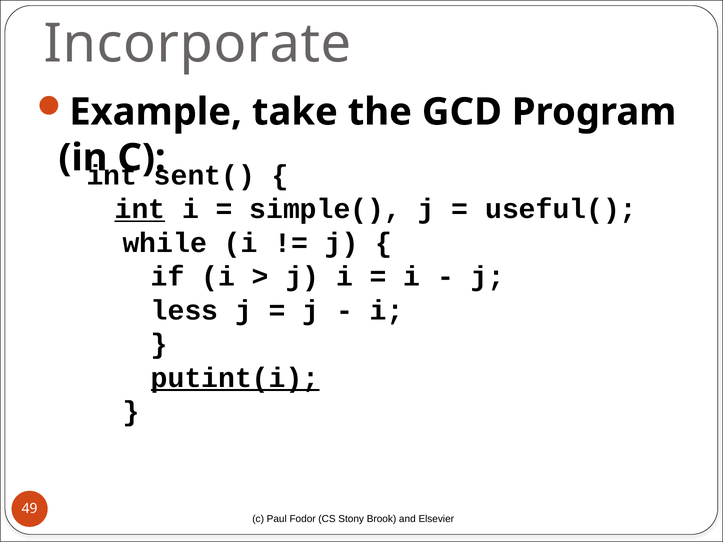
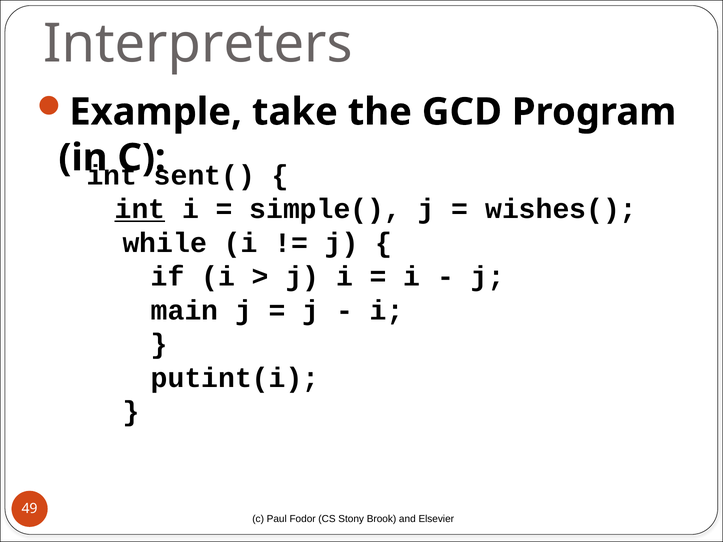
Incorporate: Incorporate -> Interpreters
useful(: useful( -> wishes(
less: less -> main
putint(i underline: present -> none
